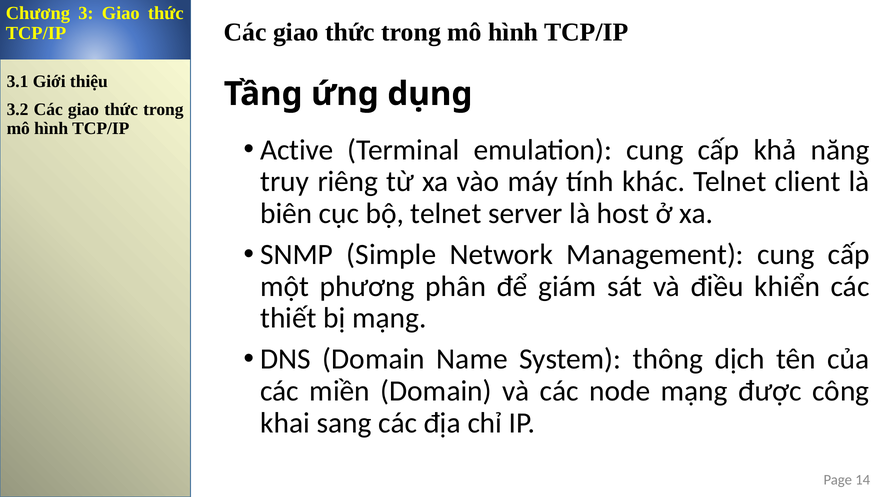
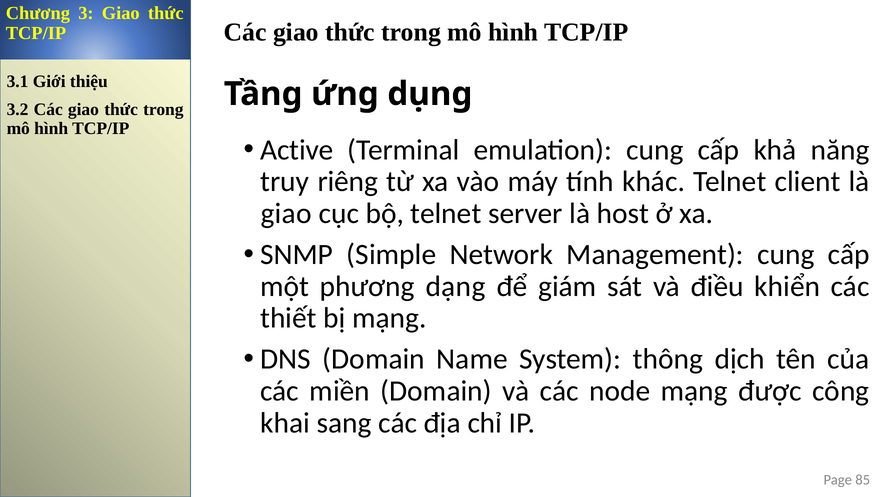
biên at (286, 214): biên -> giao
phân: phân -> dạng
14: 14 -> 85
